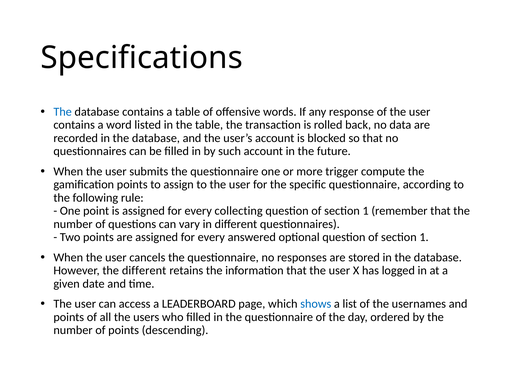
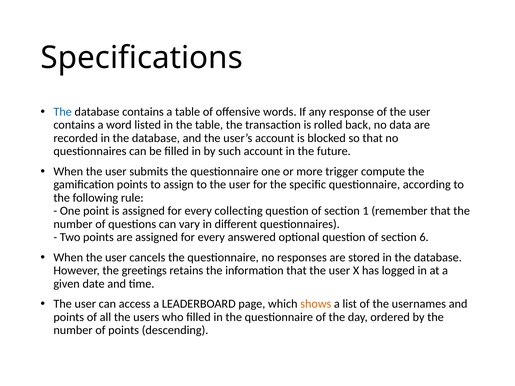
1 at (424, 237): 1 -> 6
the different: different -> greetings
shows colour: blue -> orange
